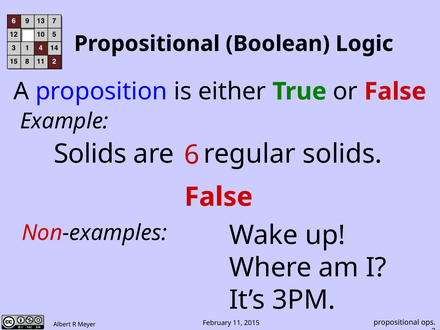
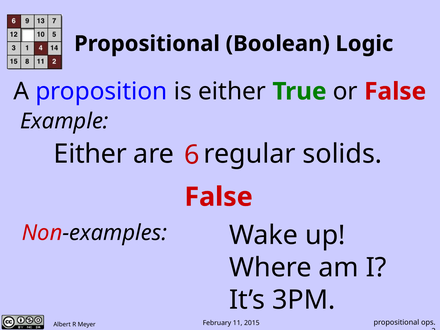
Solids at (90, 154): Solids -> Either
